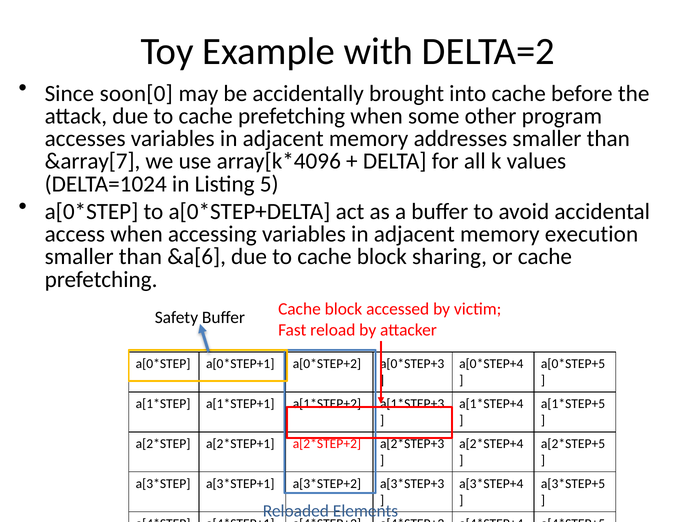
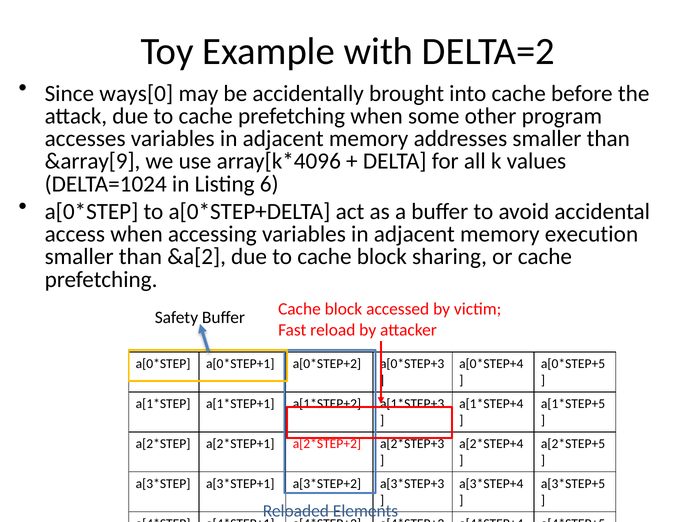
soon[0: soon[0 -> ways[0
&array[7: &array[7 -> &array[9
5: 5 -> 6
&a[6: &a[6 -> &a[2
